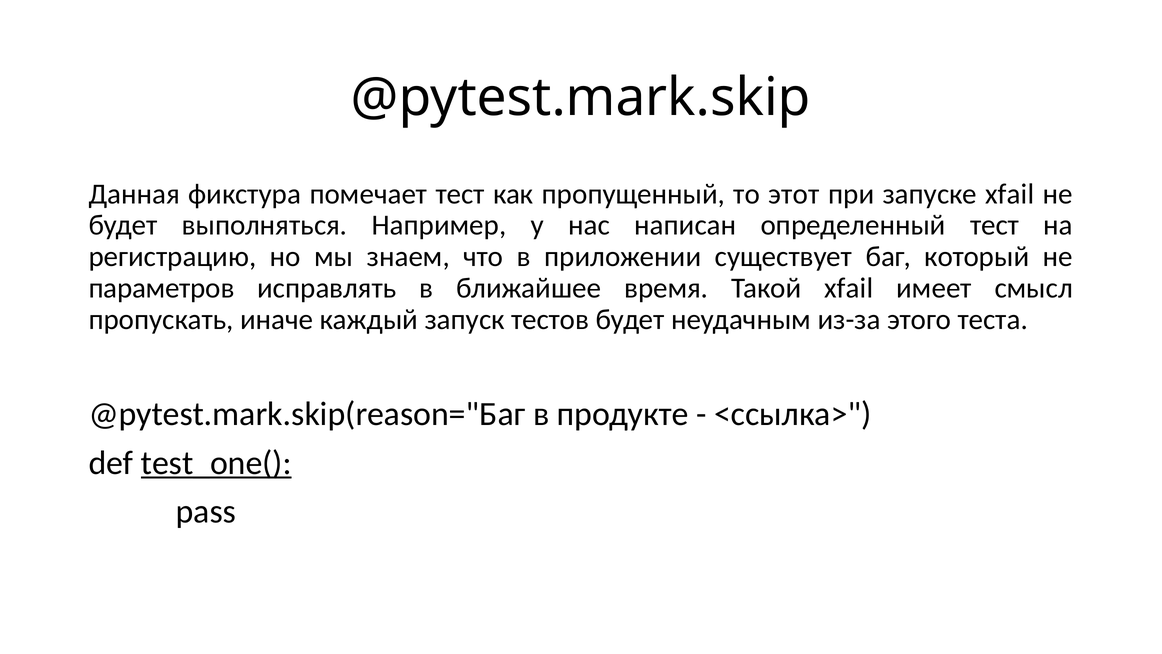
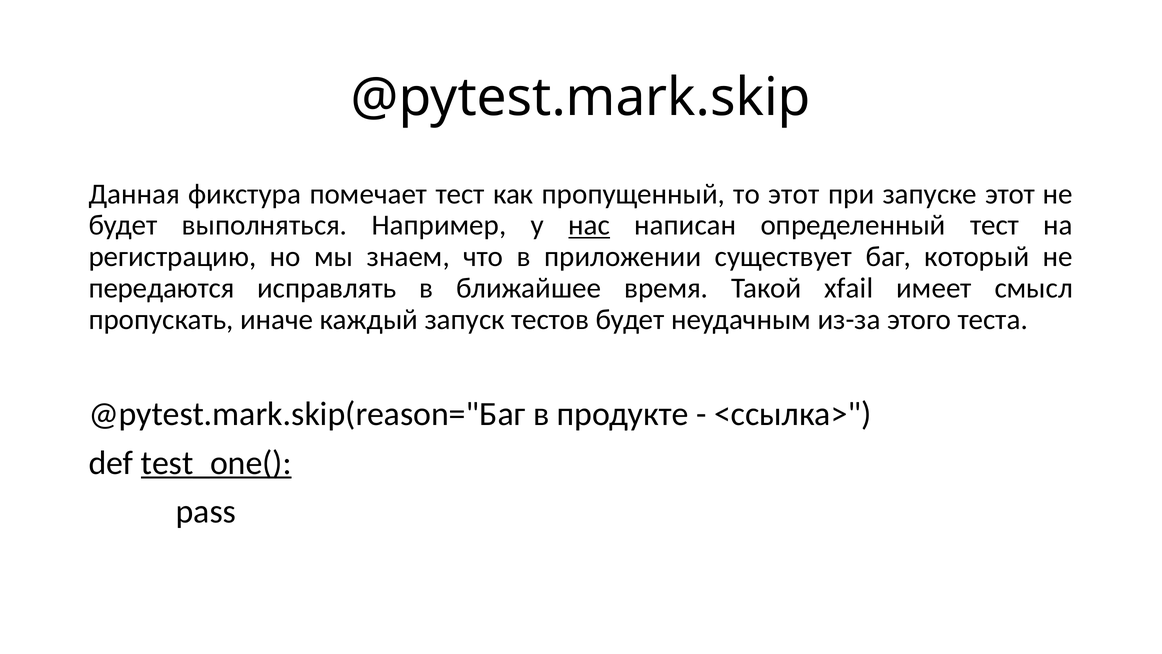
запуске xfail: xfail -> этот
нас underline: none -> present
параметров: параметров -> передаются
